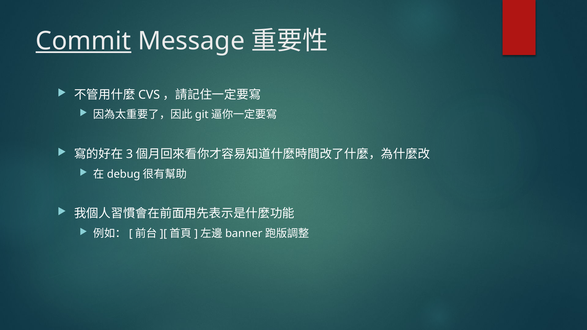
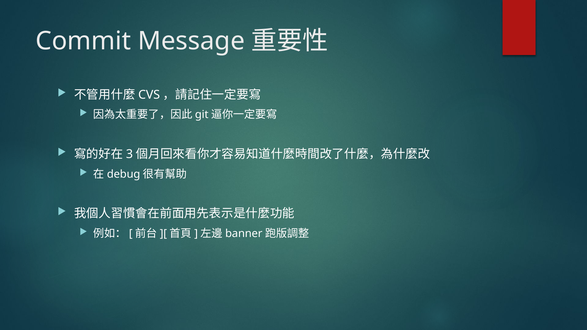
Commit underline: present -> none
